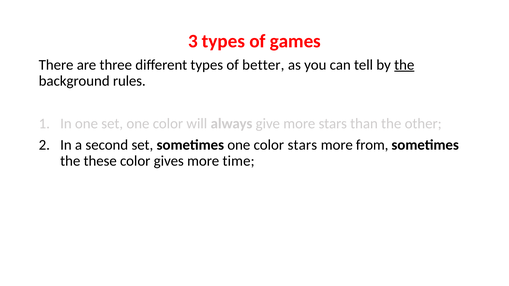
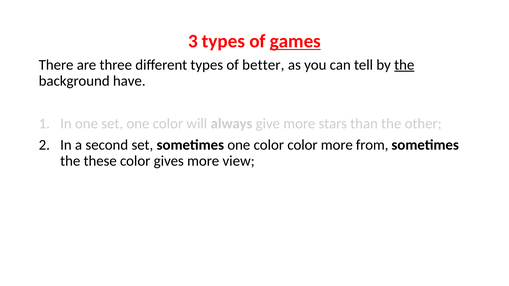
games underline: none -> present
rules: rules -> have
color stars: stars -> color
time: time -> view
